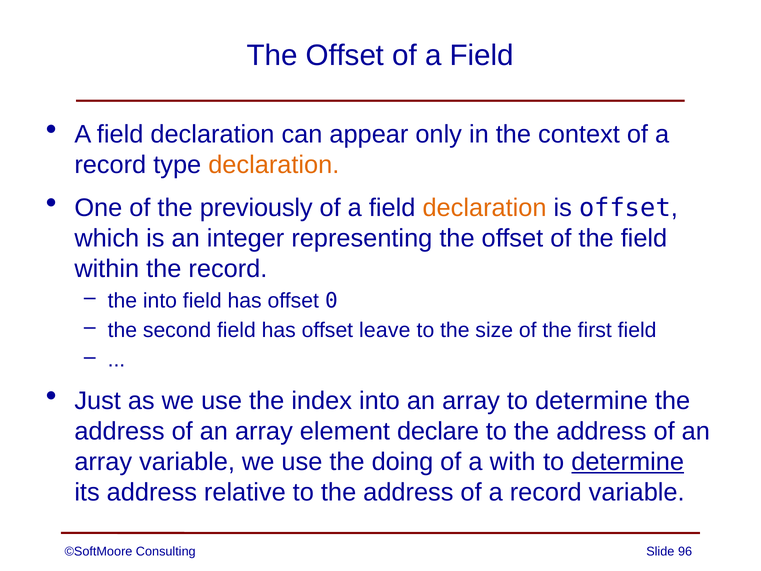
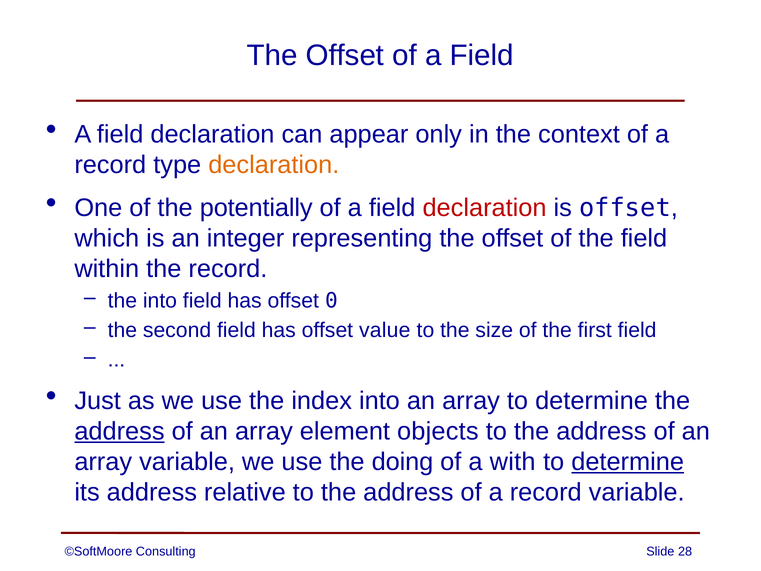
previously: previously -> potentially
declaration at (485, 208) colour: orange -> red
leave: leave -> value
address at (119, 431) underline: none -> present
declare: declare -> objects
96: 96 -> 28
